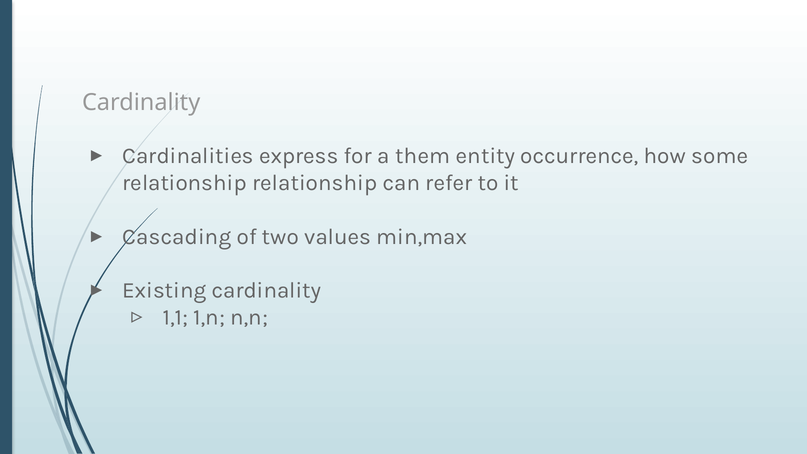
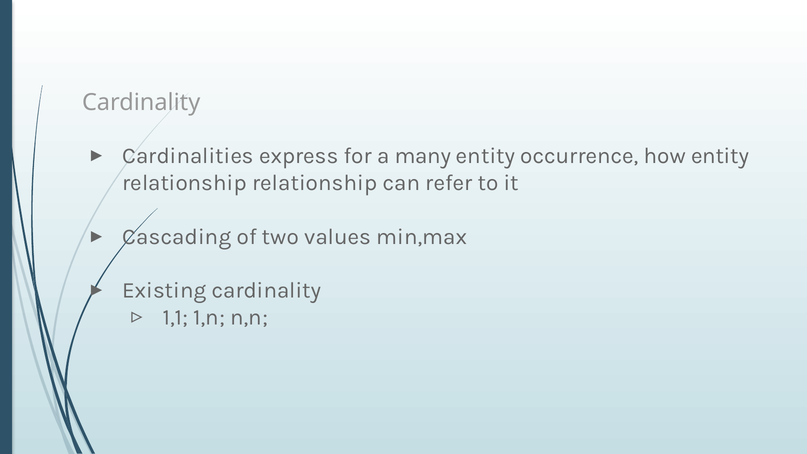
them: them -> many
how some: some -> entity
